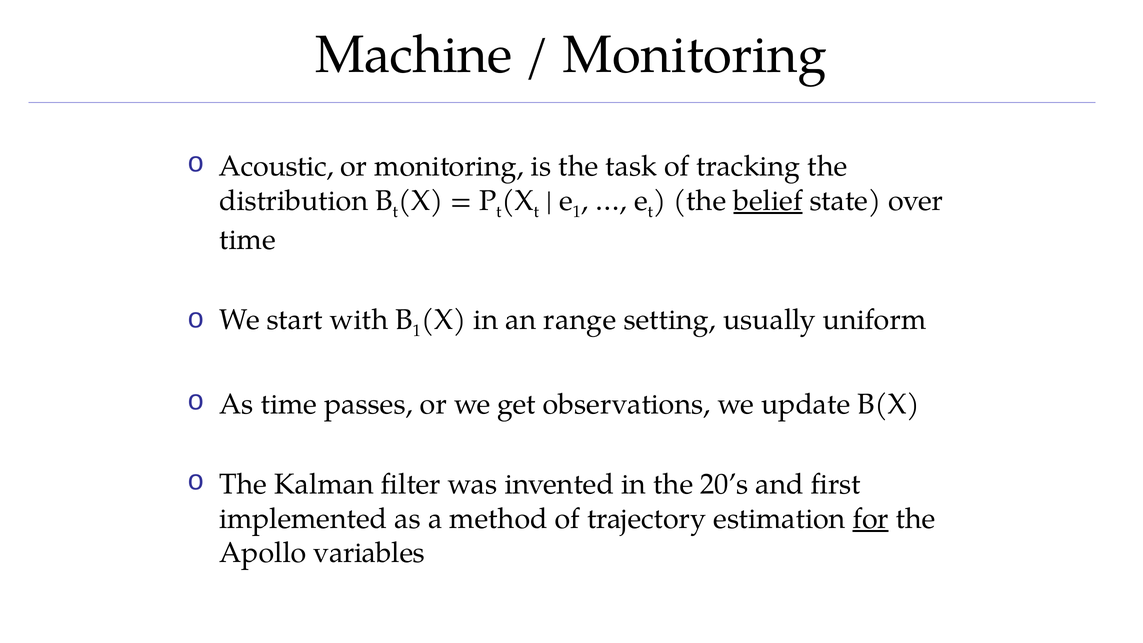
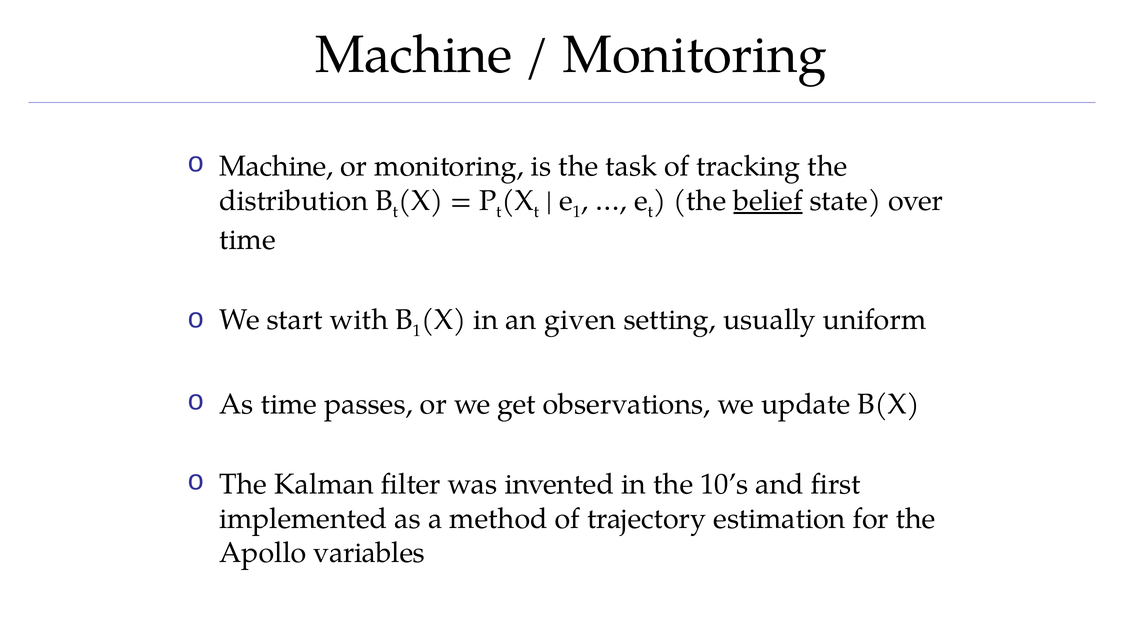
Acoustic at (276, 166): Acoustic -> Machine
range: range -> given
20’s: 20’s -> 10’s
for underline: present -> none
